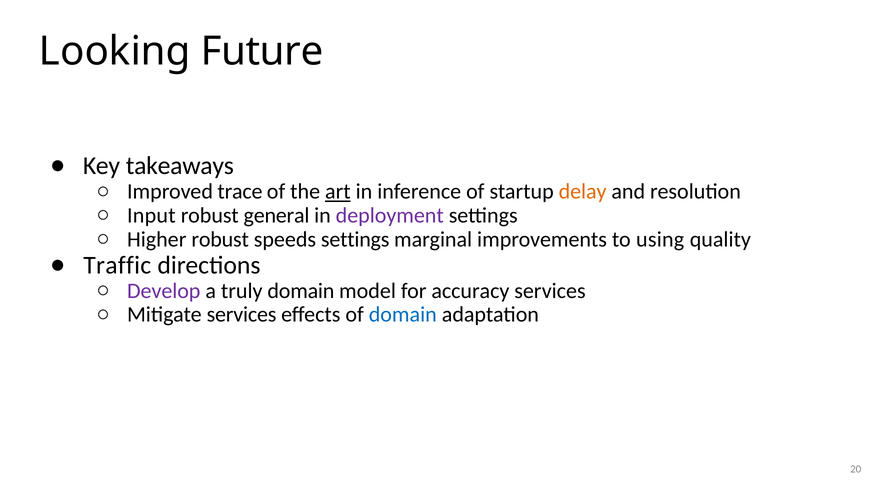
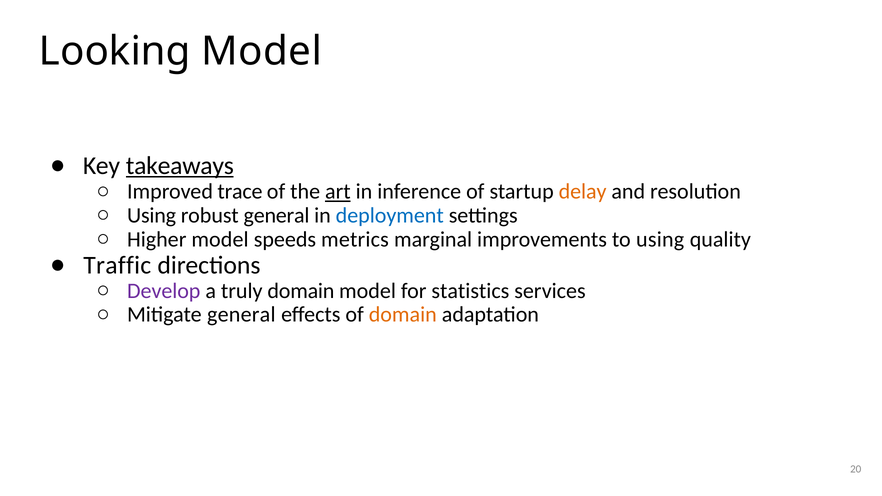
Looking Future: Future -> Model
takeaways underline: none -> present
Input at (151, 216): Input -> Using
deployment colour: purple -> blue
Higher robust: robust -> model
speeds settings: settings -> metrics
accuracy: accuracy -> statistics
Mitigate services: services -> general
domain at (403, 315) colour: blue -> orange
